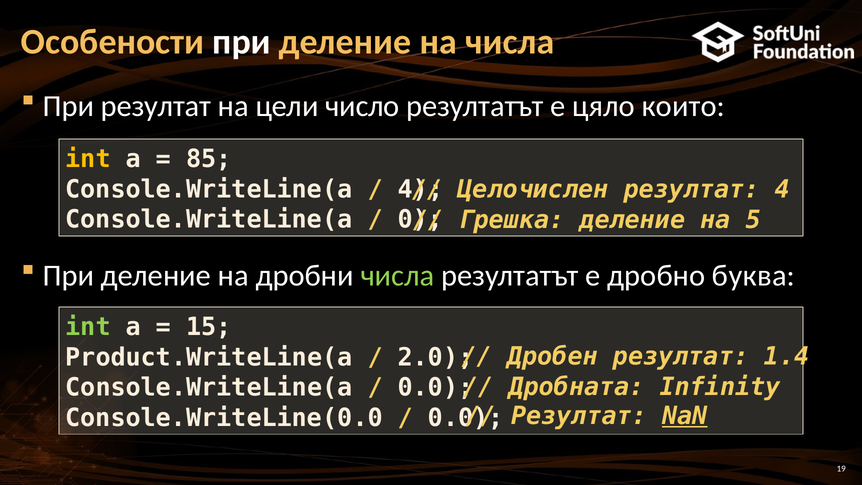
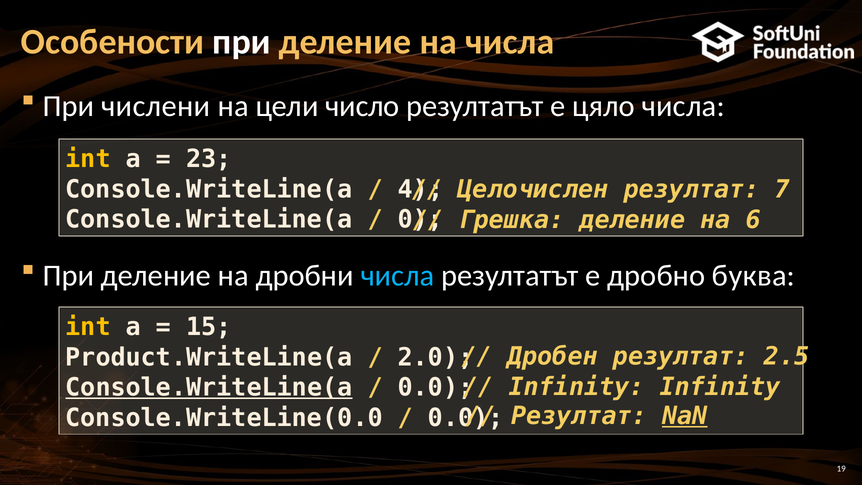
При резултат: резултат -> числени
цяло които: които -> числа
85: 85 -> 23
резултат 4: 4 -> 7
5: 5 -> 6
числа at (397, 275) colour: light green -> light blue
int at (88, 327) colour: light green -> yellow
1.4: 1.4 -> 2.5
Дробната at (577, 387): Дробната -> Infinity
Console.WriteLine(a at (209, 388) underline: none -> present
